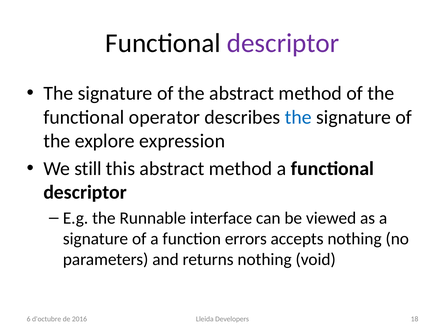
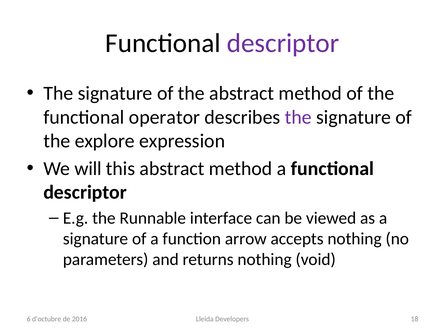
the at (298, 117) colour: blue -> purple
still: still -> will
errors: errors -> arrow
